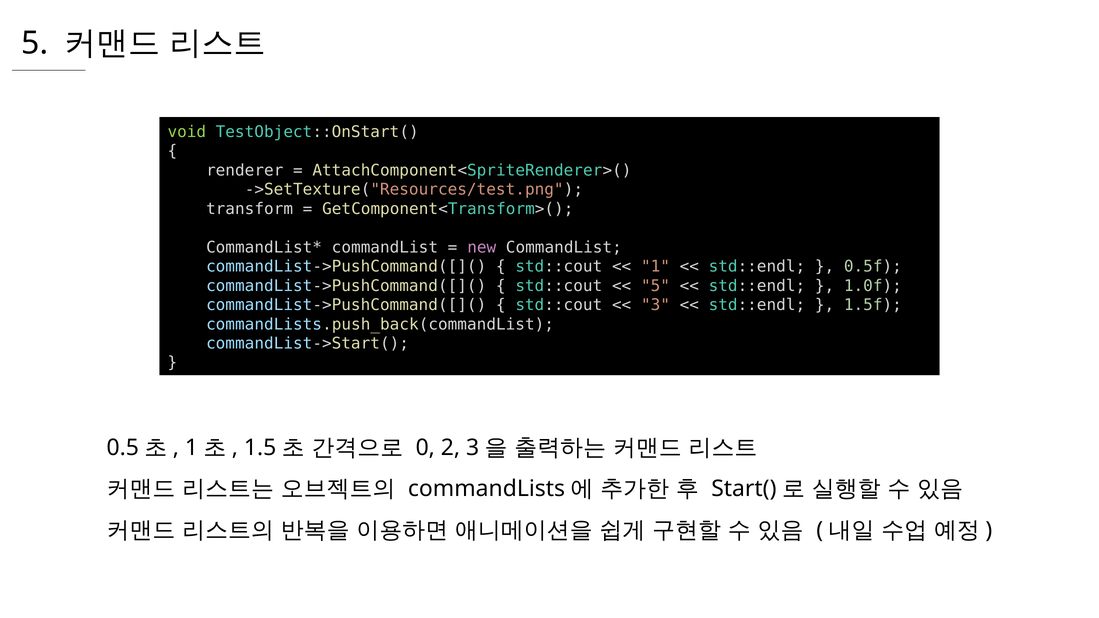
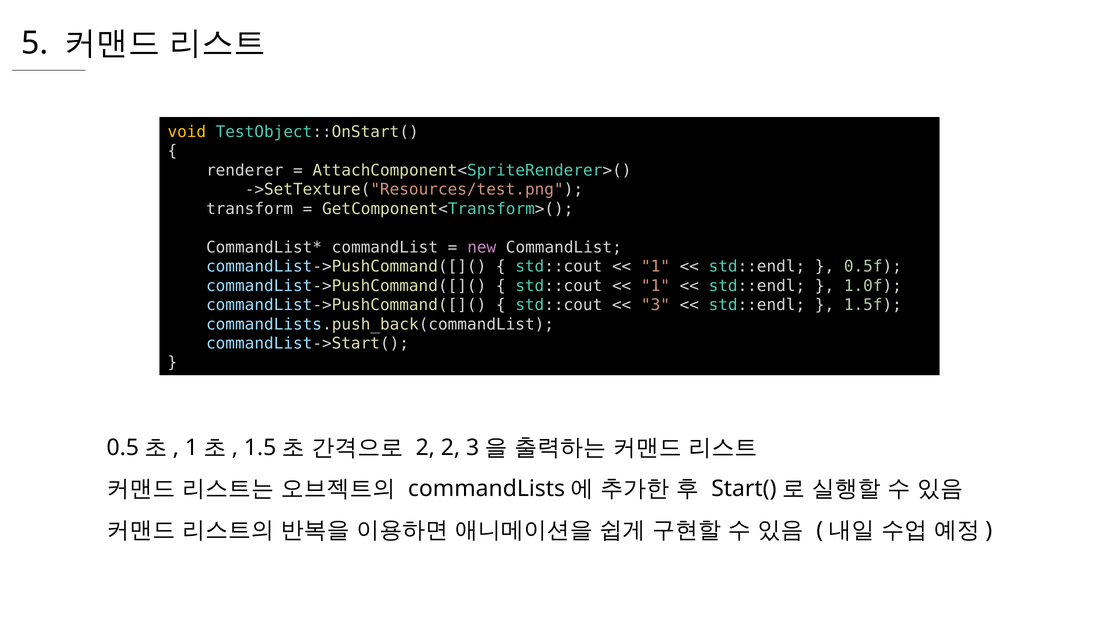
void colour: light green -> yellow
5 at (656, 286): 5 -> 1
0 at (425, 448): 0 -> 2
